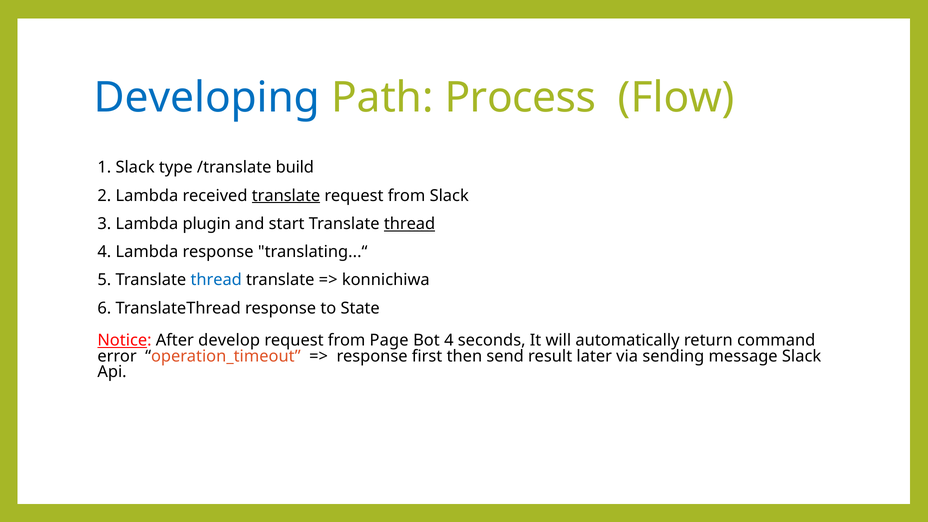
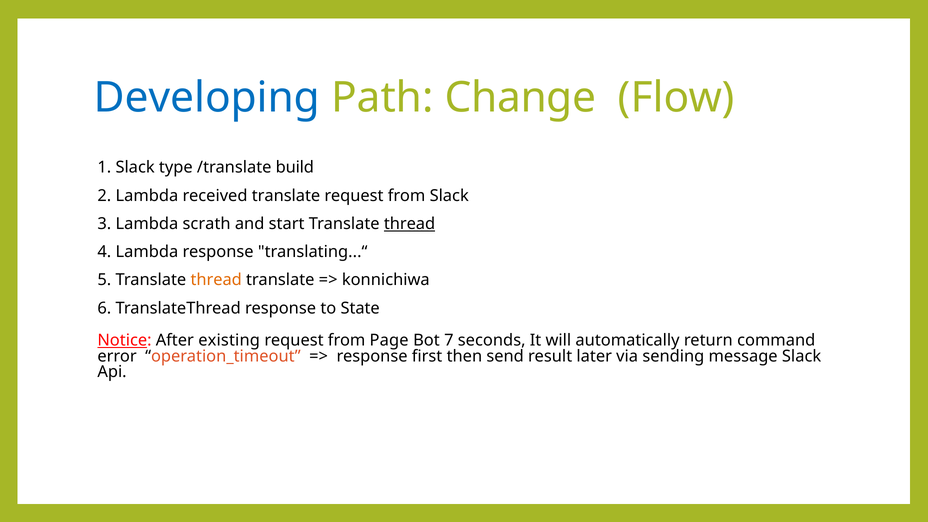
Process: Process -> Change
translate at (286, 196) underline: present -> none
plugin: plugin -> scrath
thread at (216, 280) colour: blue -> orange
develop: develop -> existing
Bot 4: 4 -> 7
